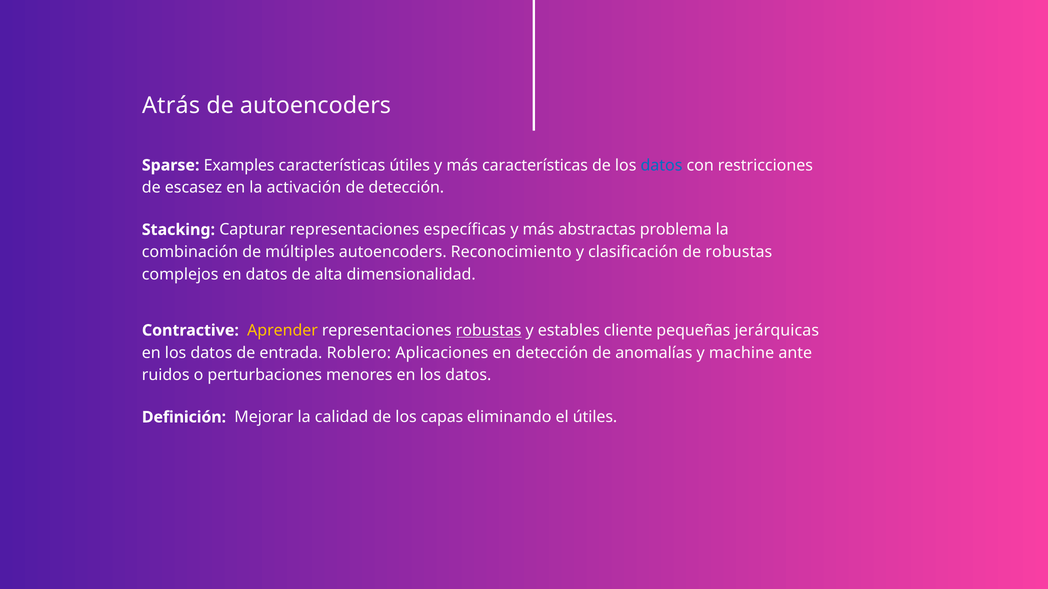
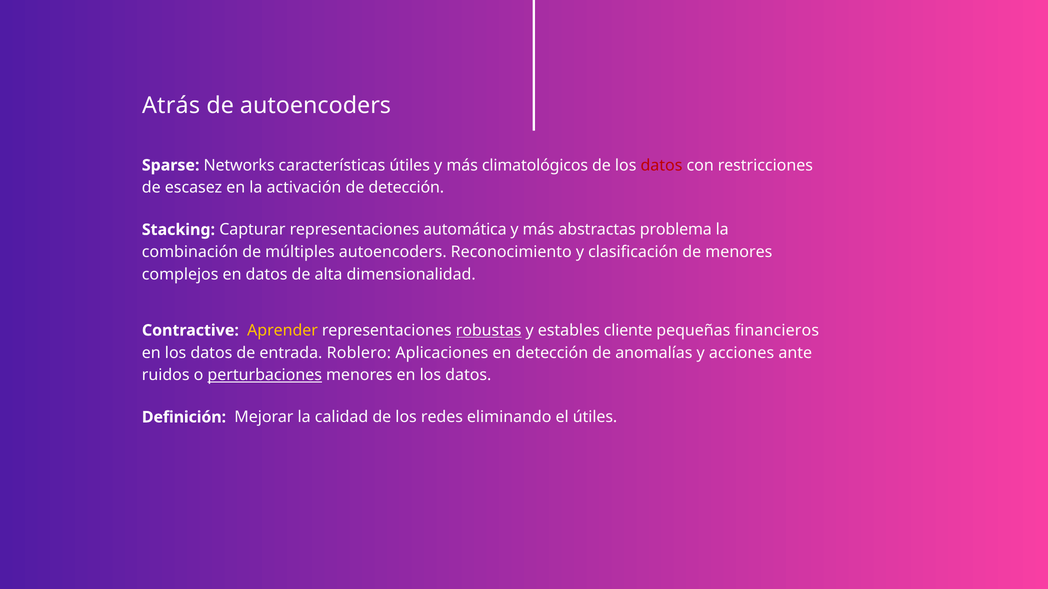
Examples: Examples -> Networks
más características: características -> climatológicos
datos at (661, 165) colour: blue -> red
específicas: específicas -> automática
de robustas: robustas -> menores
jerárquicas: jerárquicas -> financieros
machine: machine -> acciones
perturbaciones underline: none -> present
capas: capas -> redes
